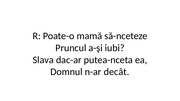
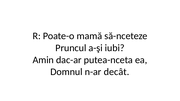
Slava: Slava -> Amin
